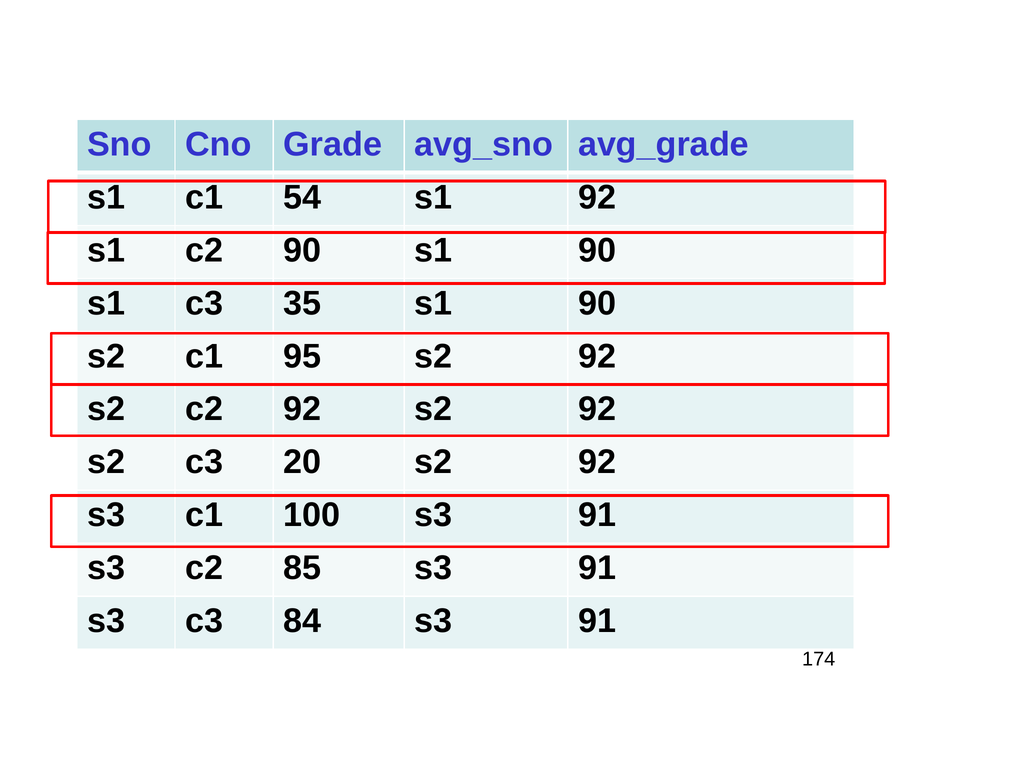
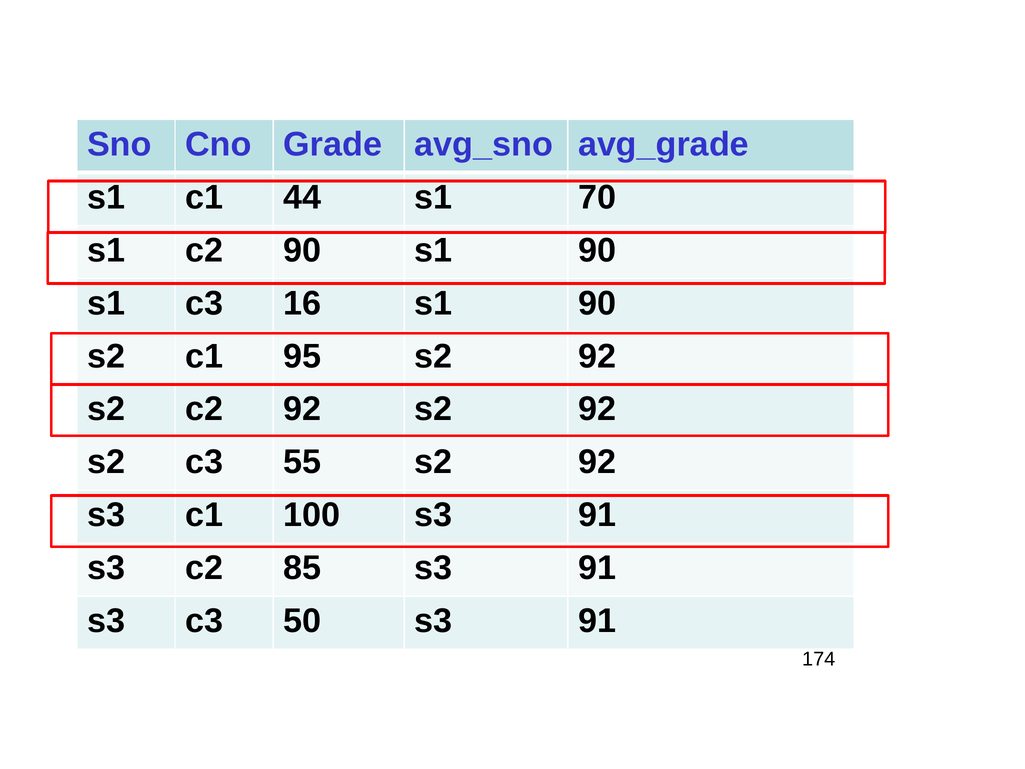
54: 54 -> 44
s1 92: 92 -> 70
35: 35 -> 16
20: 20 -> 55
84: 84 -> 50
